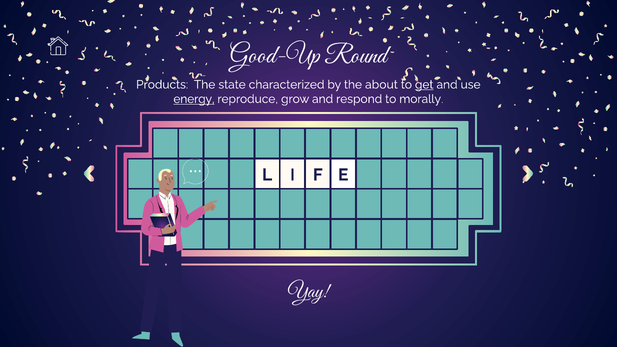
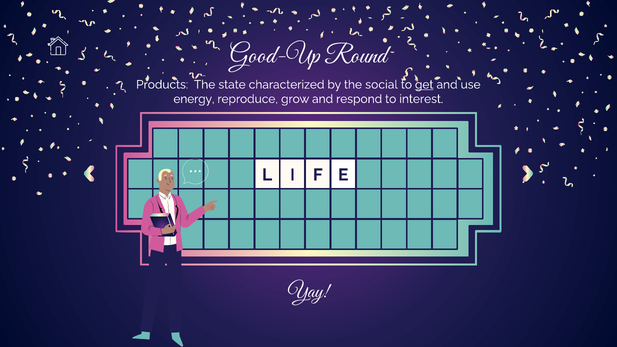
about: about -> social
energy underline: present -> none
morally: morally -> interest
